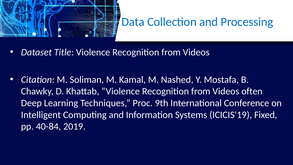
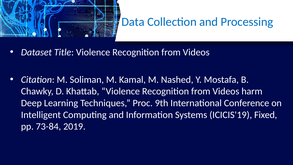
often: often -> harm
40-84: 40-84 -> 73-84
